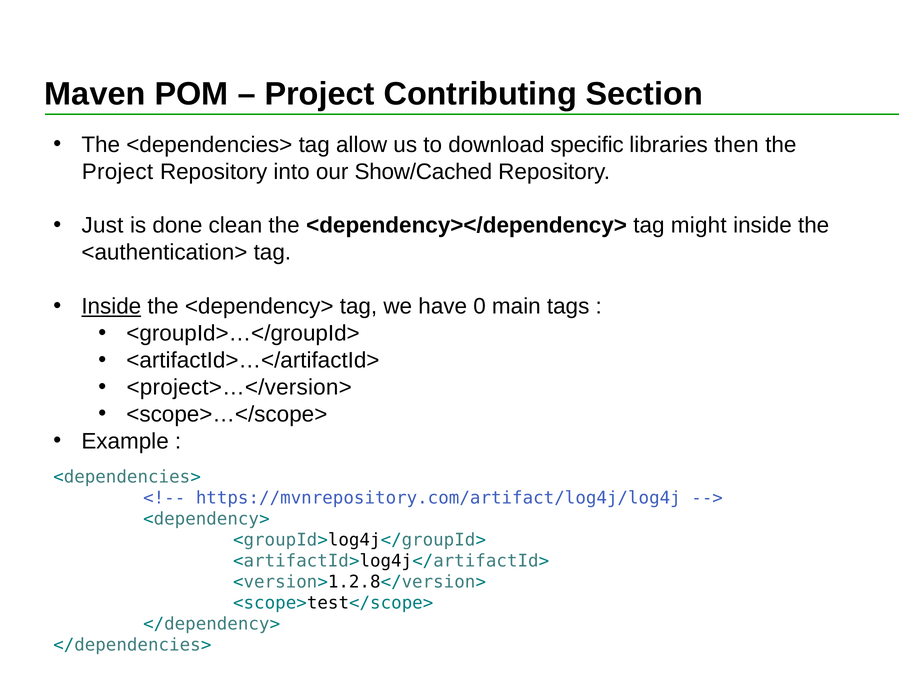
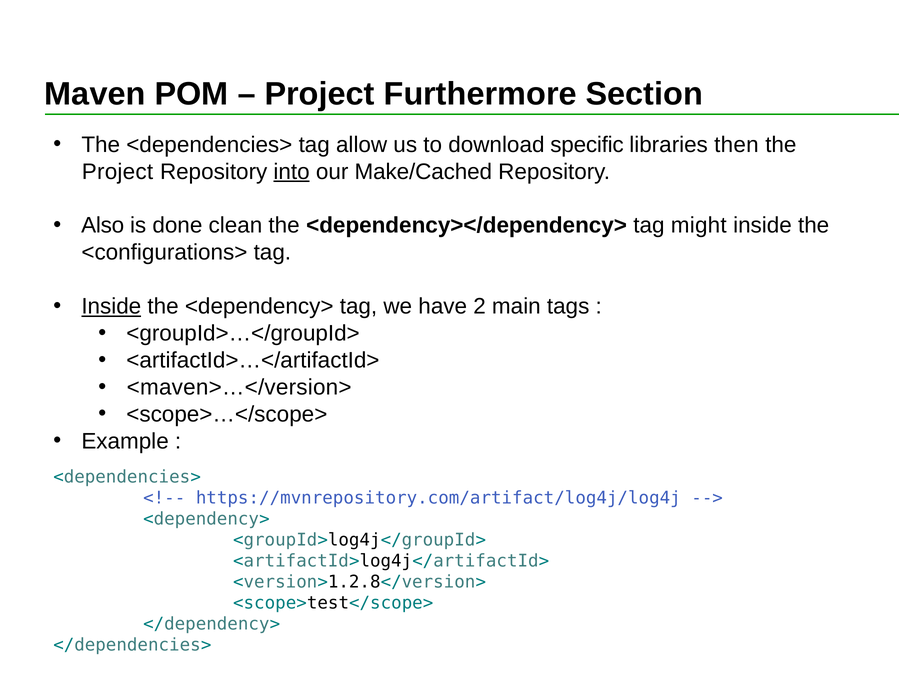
Contributing: Contributing -> Furthermore
into underline: none -> present
Show/Cached: Show/Cached -> Make/Cached
Just: Just -> Also
<authentication>: <authentication> -> <configurations>
0: 0 -> 2
<project>…</version>: <project>…</version> -> <maven>…</version>
